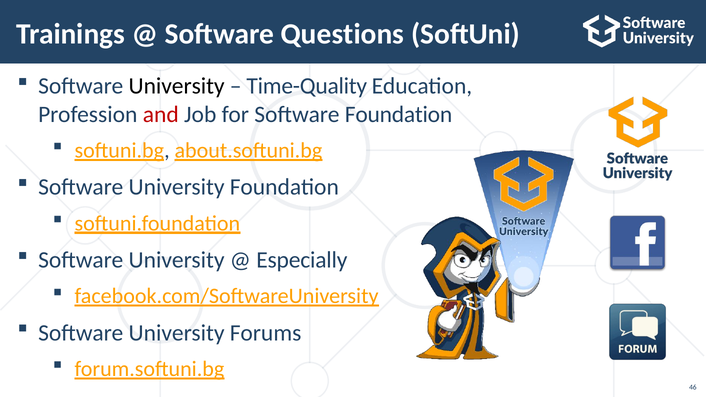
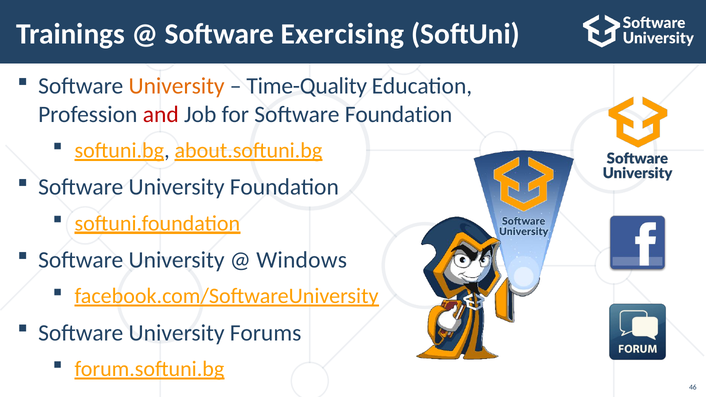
Questions: Questions -> Exercising
University at (177, 86) colour: black -> orange
Especially: Especially -> Windows
